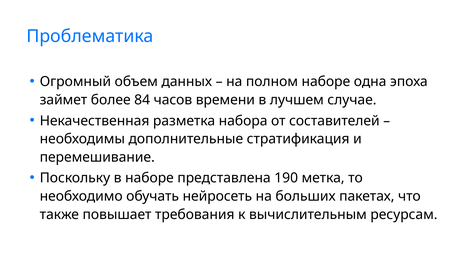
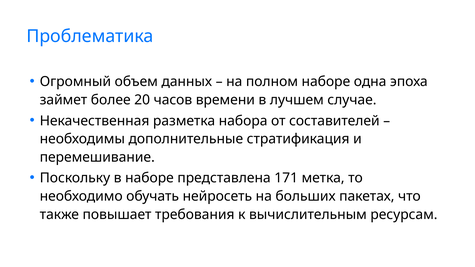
84: 84 -> 20
190: 190 -> 171
